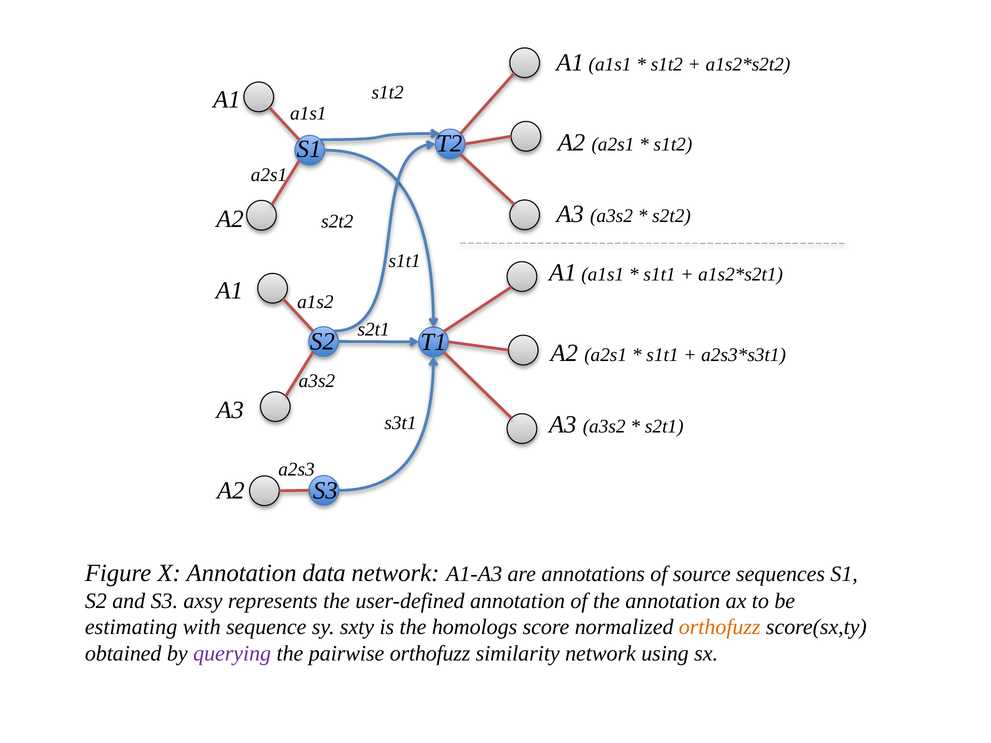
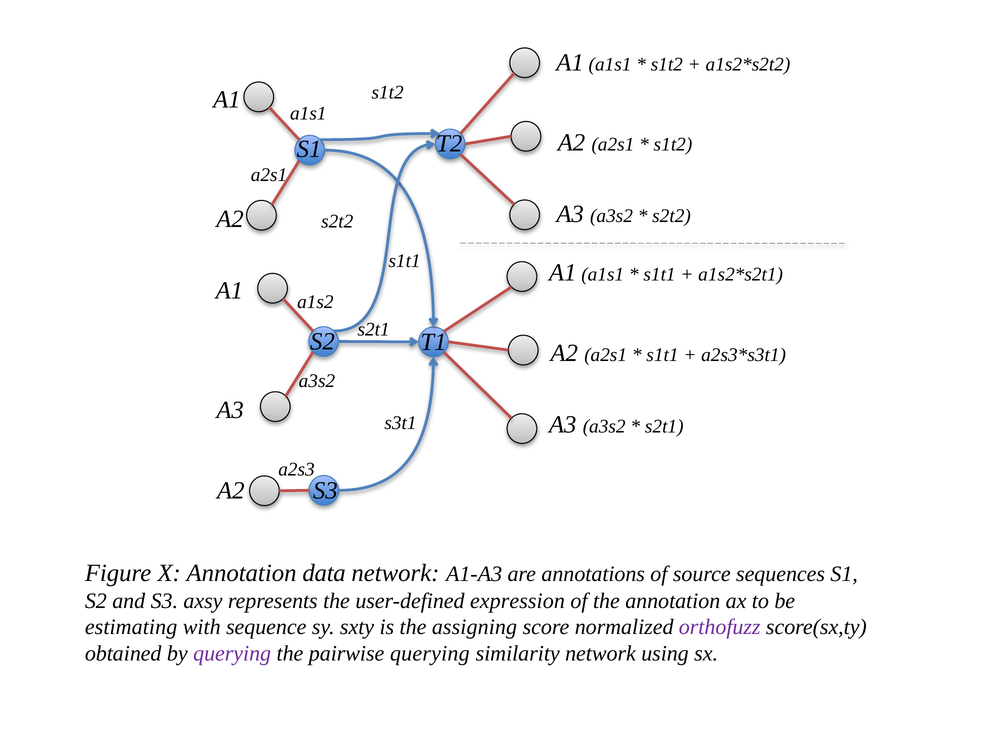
user-defined annotation: annotation -> expression
homologs: homologs -> assigning
orthofuzz at (720, 627) colour: orange -> purple
pairwise orthofuzz: orthofuzz -> querying
